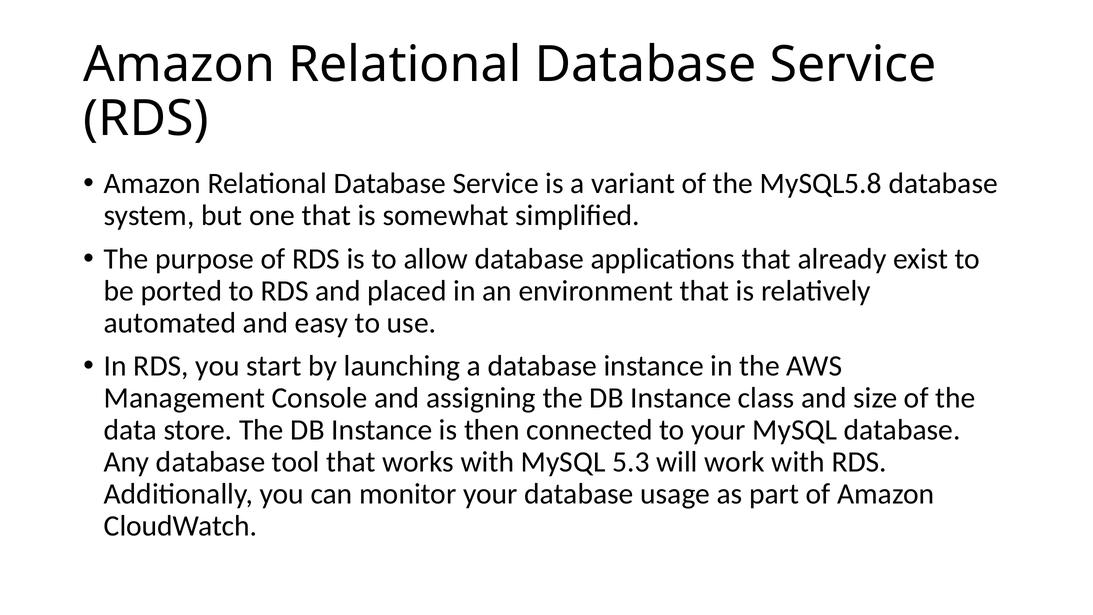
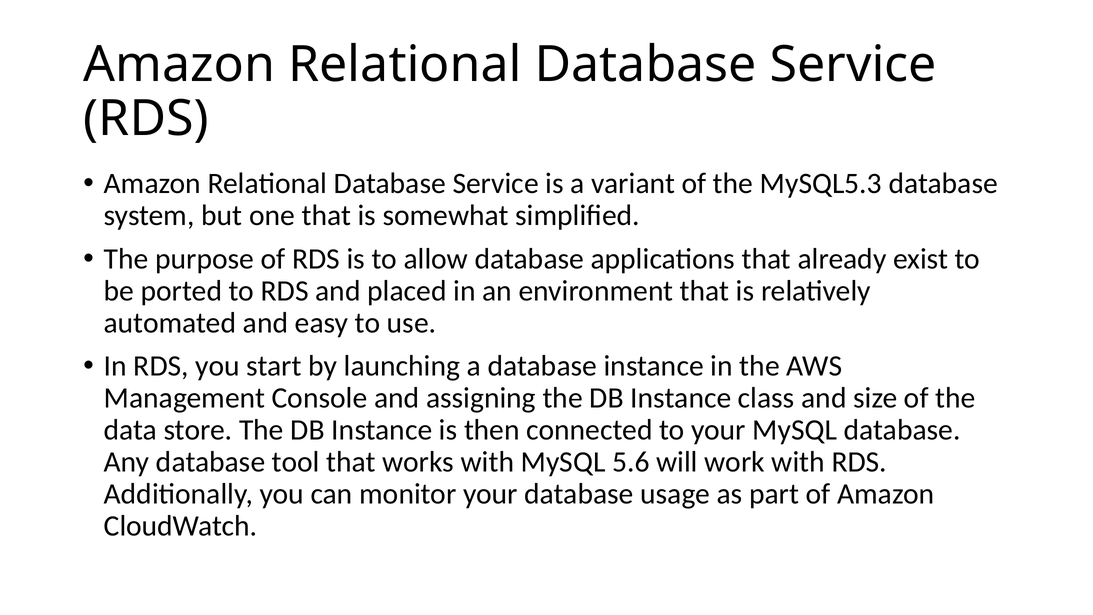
MySQL5.8: MySQL5.8 -> MySQL5.3
5.3: 5.3 -> 5.6
